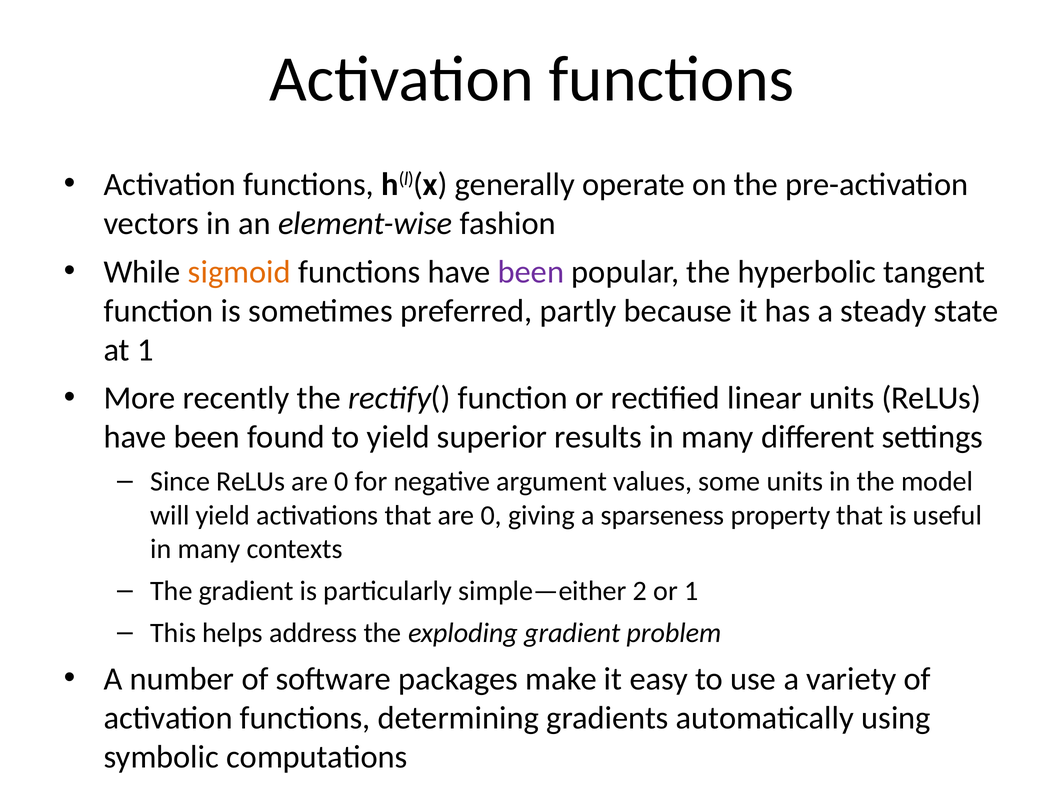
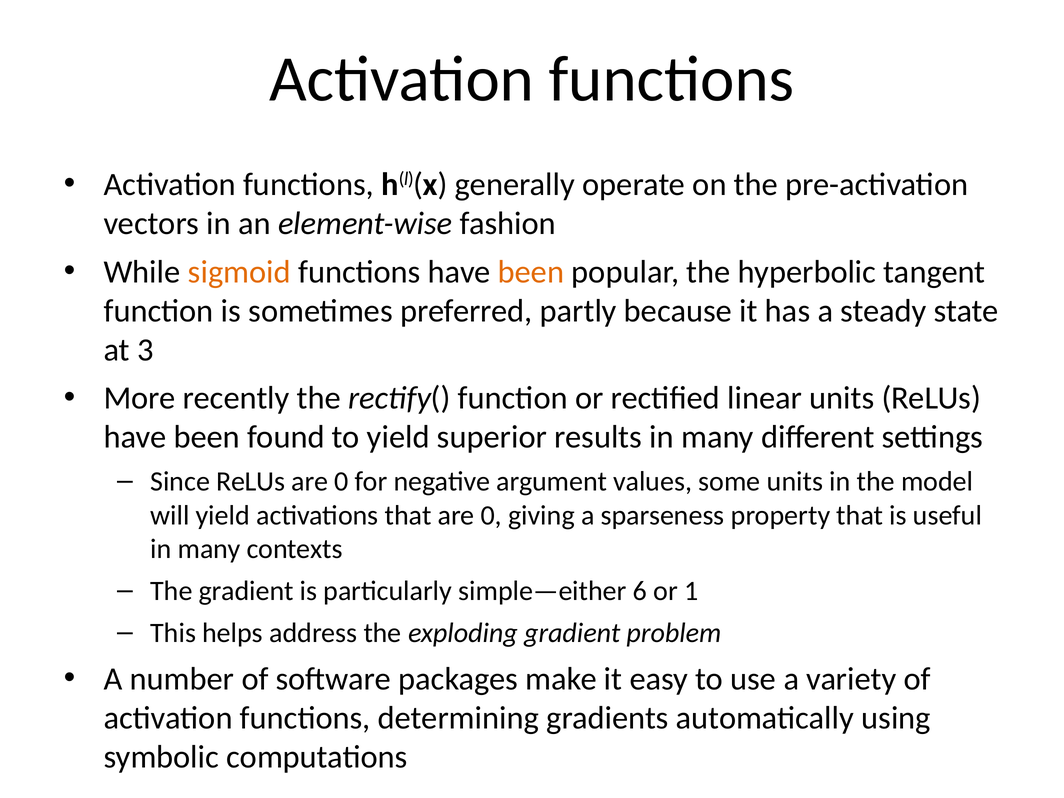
been at (531, 272) colour: purple -> orange
at 1: 1 -> 3
2: 2 -> 6
